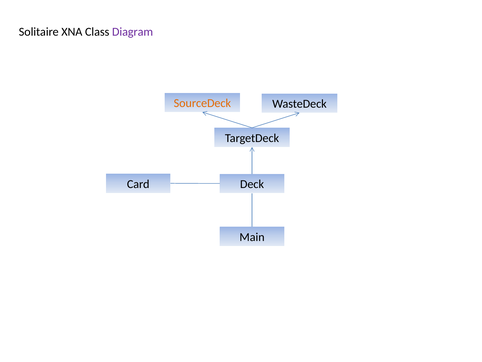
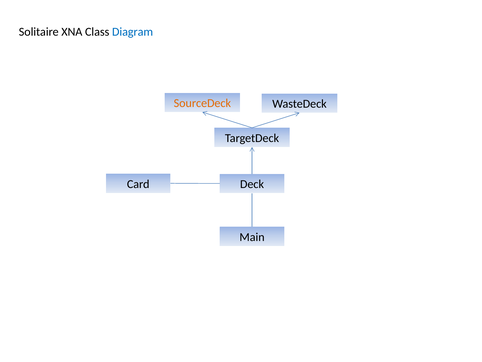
Diagram colour: purple -> blue
